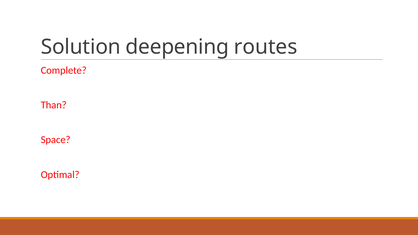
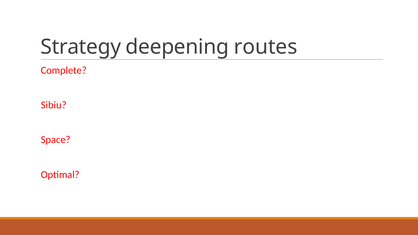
Solution: Solution -> Strategy
Than: Than -> Sibiu
